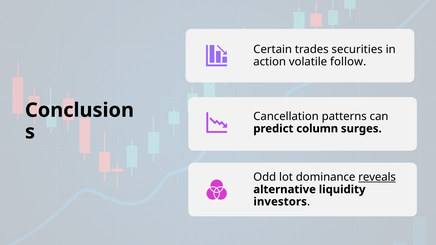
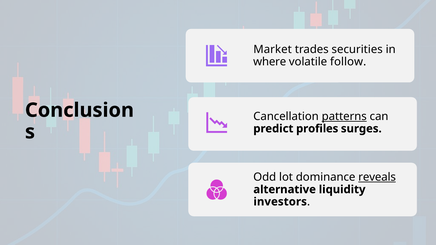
Certain: Certain -> Market
action: action -> where
patterns underline: none -> present
column: column -> profiles
